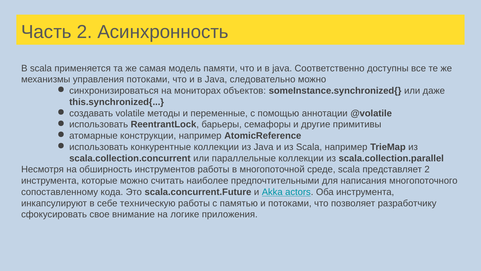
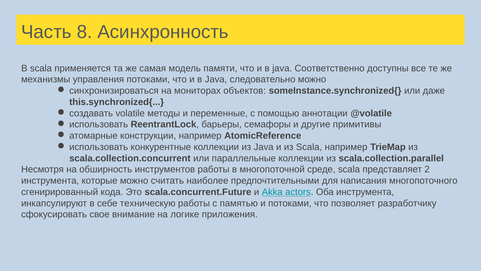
Часть 2: 2 -> 8
сопоставленному: сопоставленному -> сгенирированный
